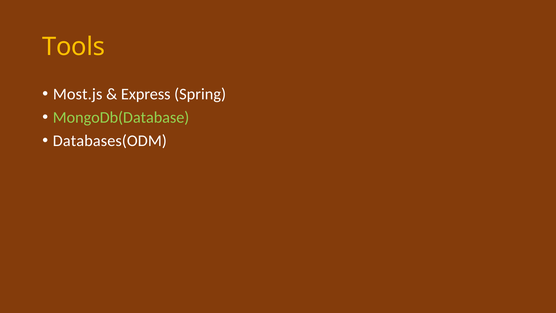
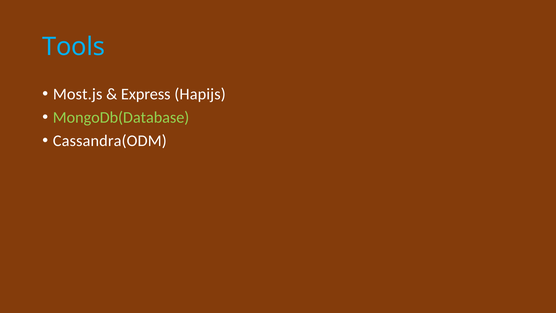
Tools colour: yellow -> light blue
Spring: Spring -> Hapijs
Databases(ODM: Databases(ODM -> Cassandra(ODM
